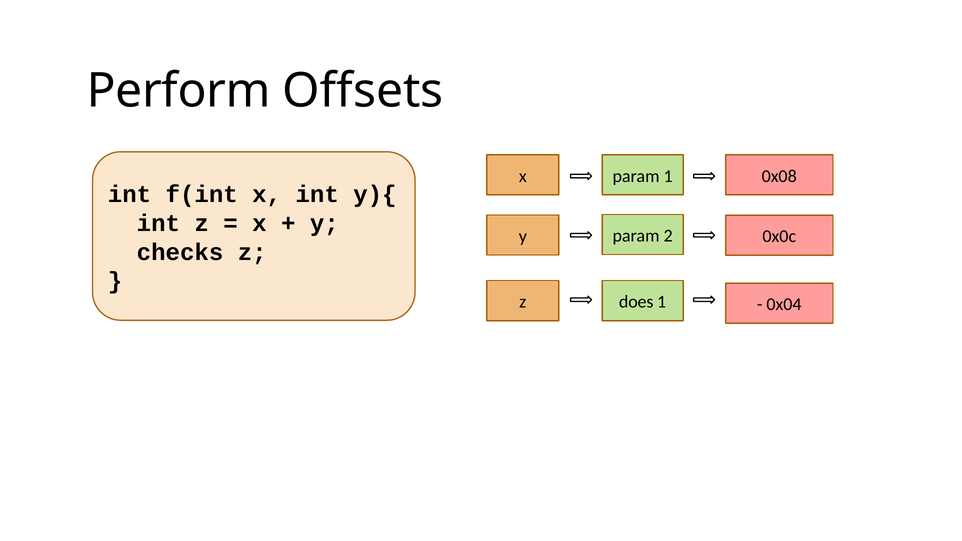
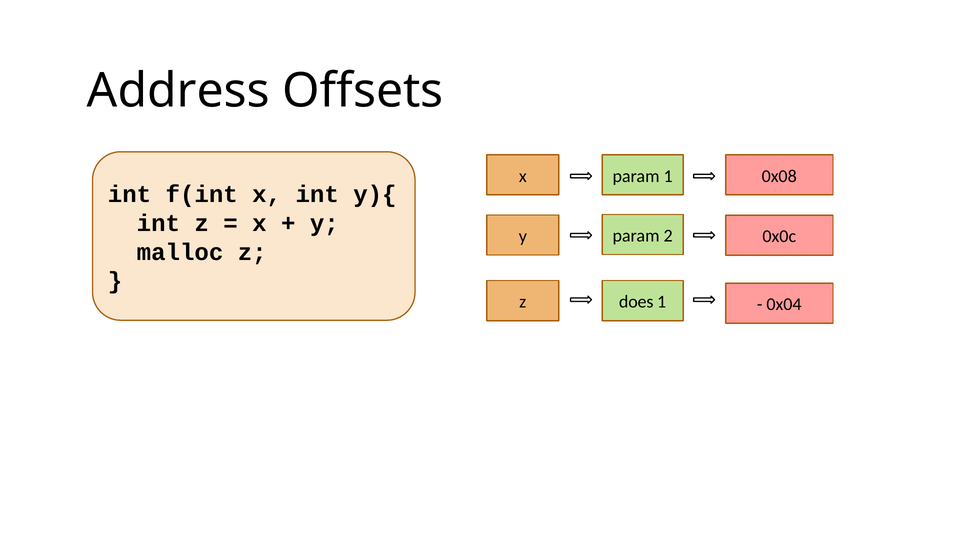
Perform: Perform -> Address
checks: checks -> malloc
